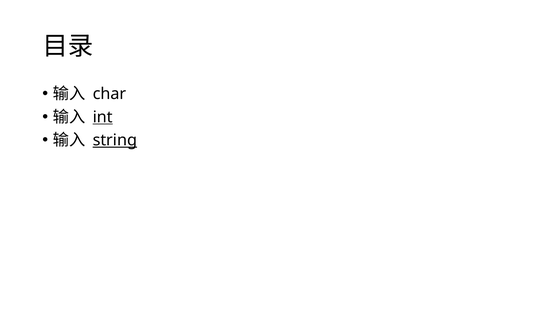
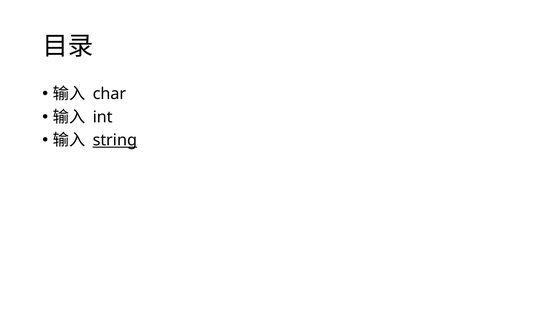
int underline: present -> none
